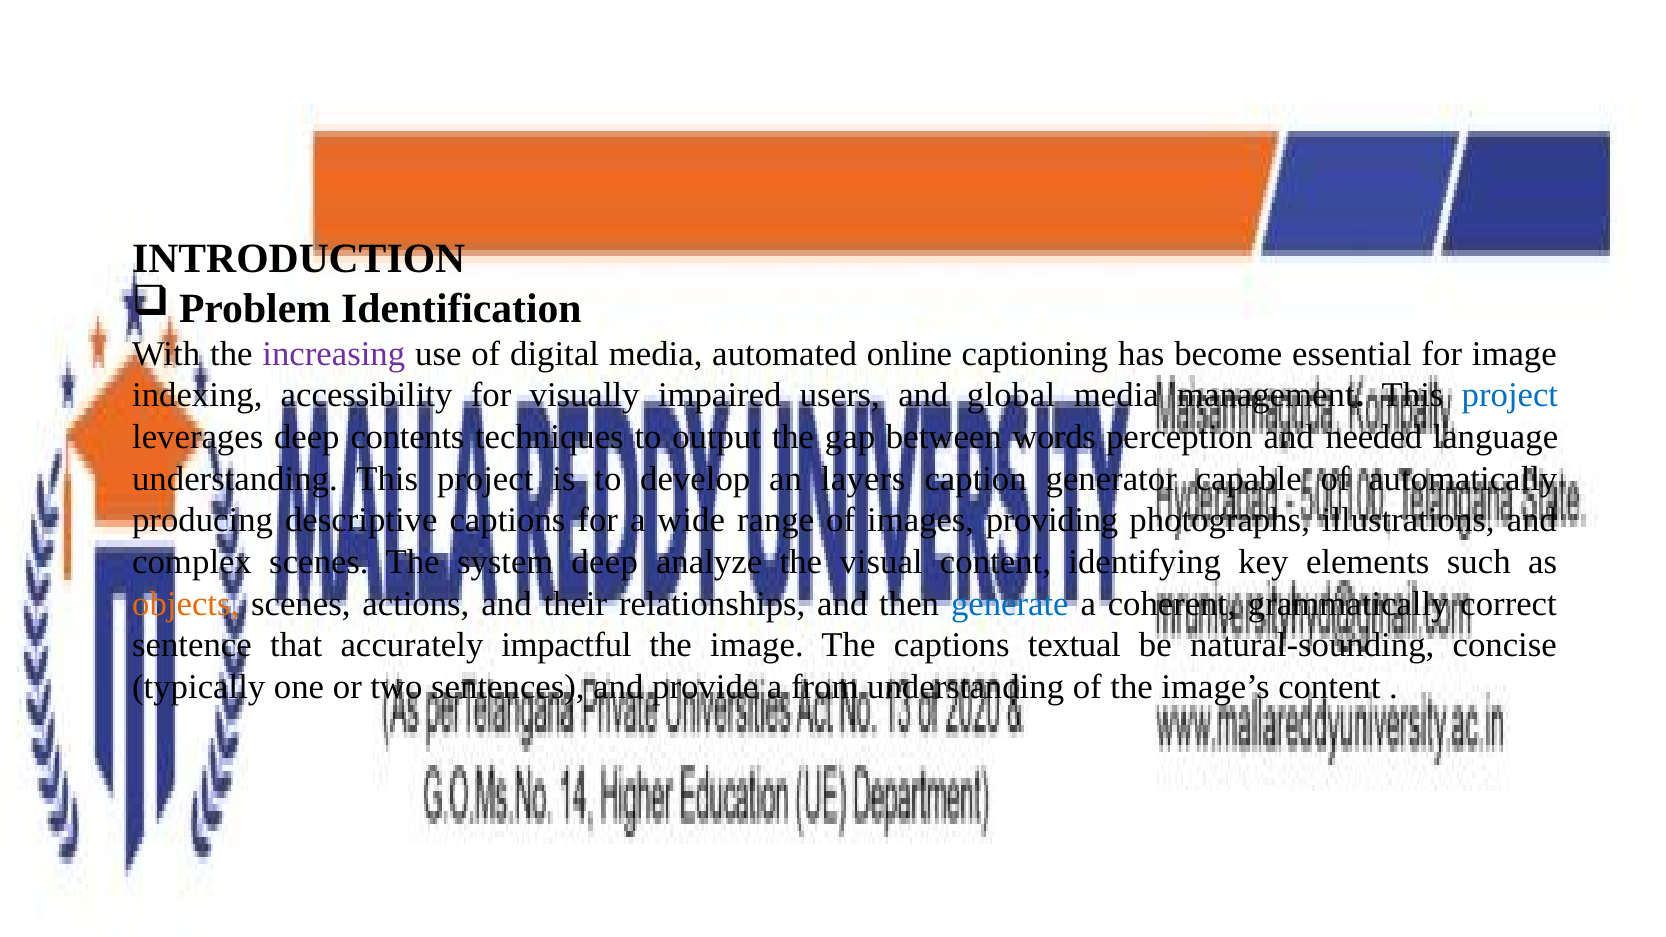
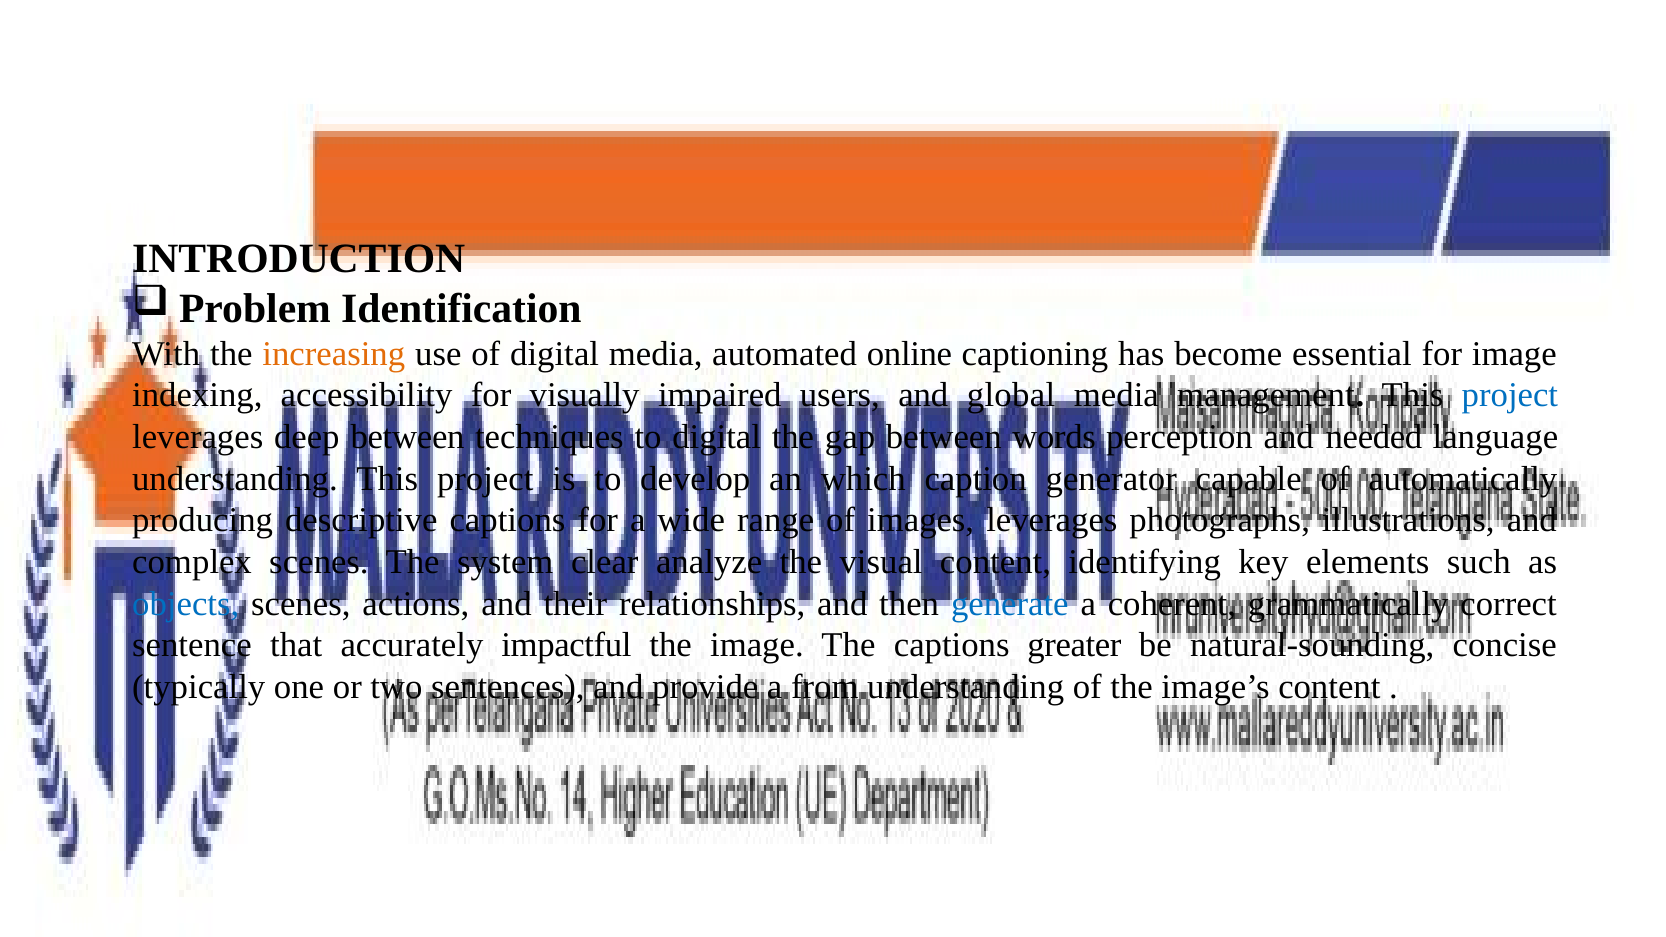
increasing colour: purple -> orange
deep contents: contents -> between
to output: output -> digital
layers: layers -> which
images providing: providing -> leverages
system deep: deep -> clear
objects colour: orange -> blue
textual: textual -> greater
